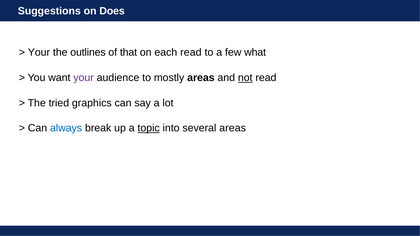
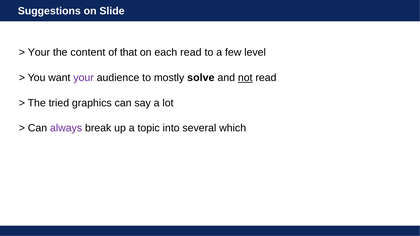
Does: Does -> Slide
outlines: outlines -> content
what: what -> level
mostly areas: areas -> solve
always colour: blue -> purple
topic underline: present -> none
several areas: areas -> which
